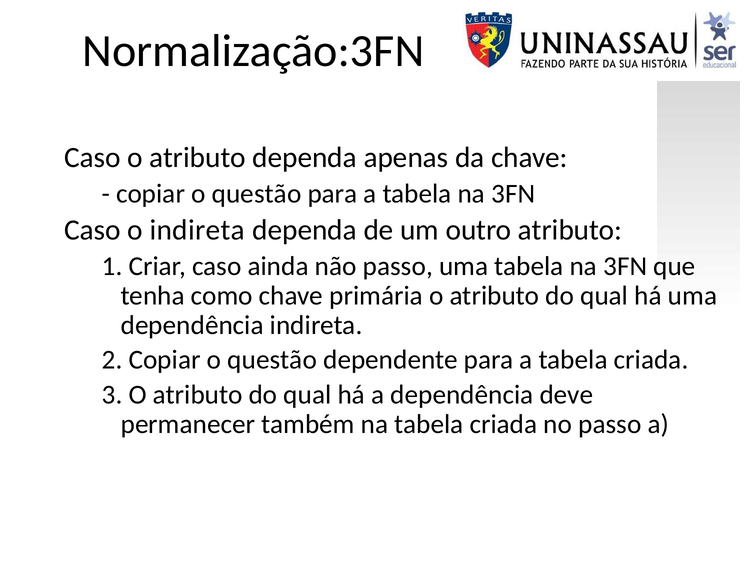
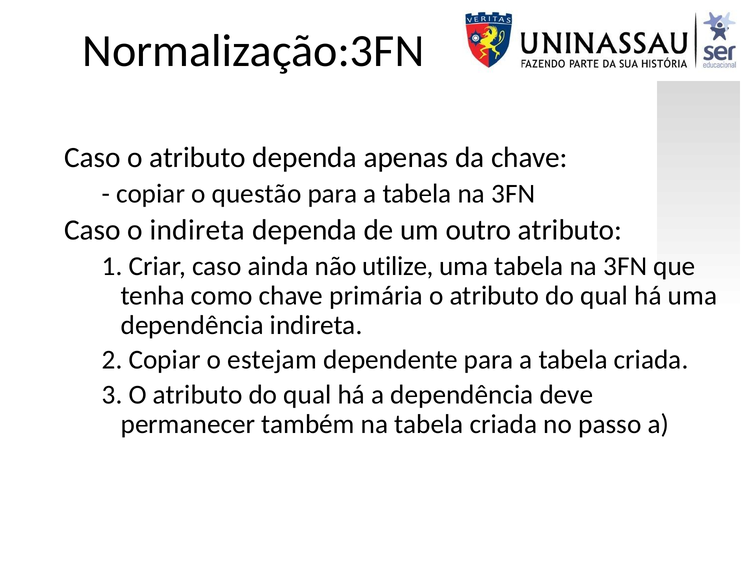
não passo: passo -> utilize
2 Copiar o questão: questão -> estejam
